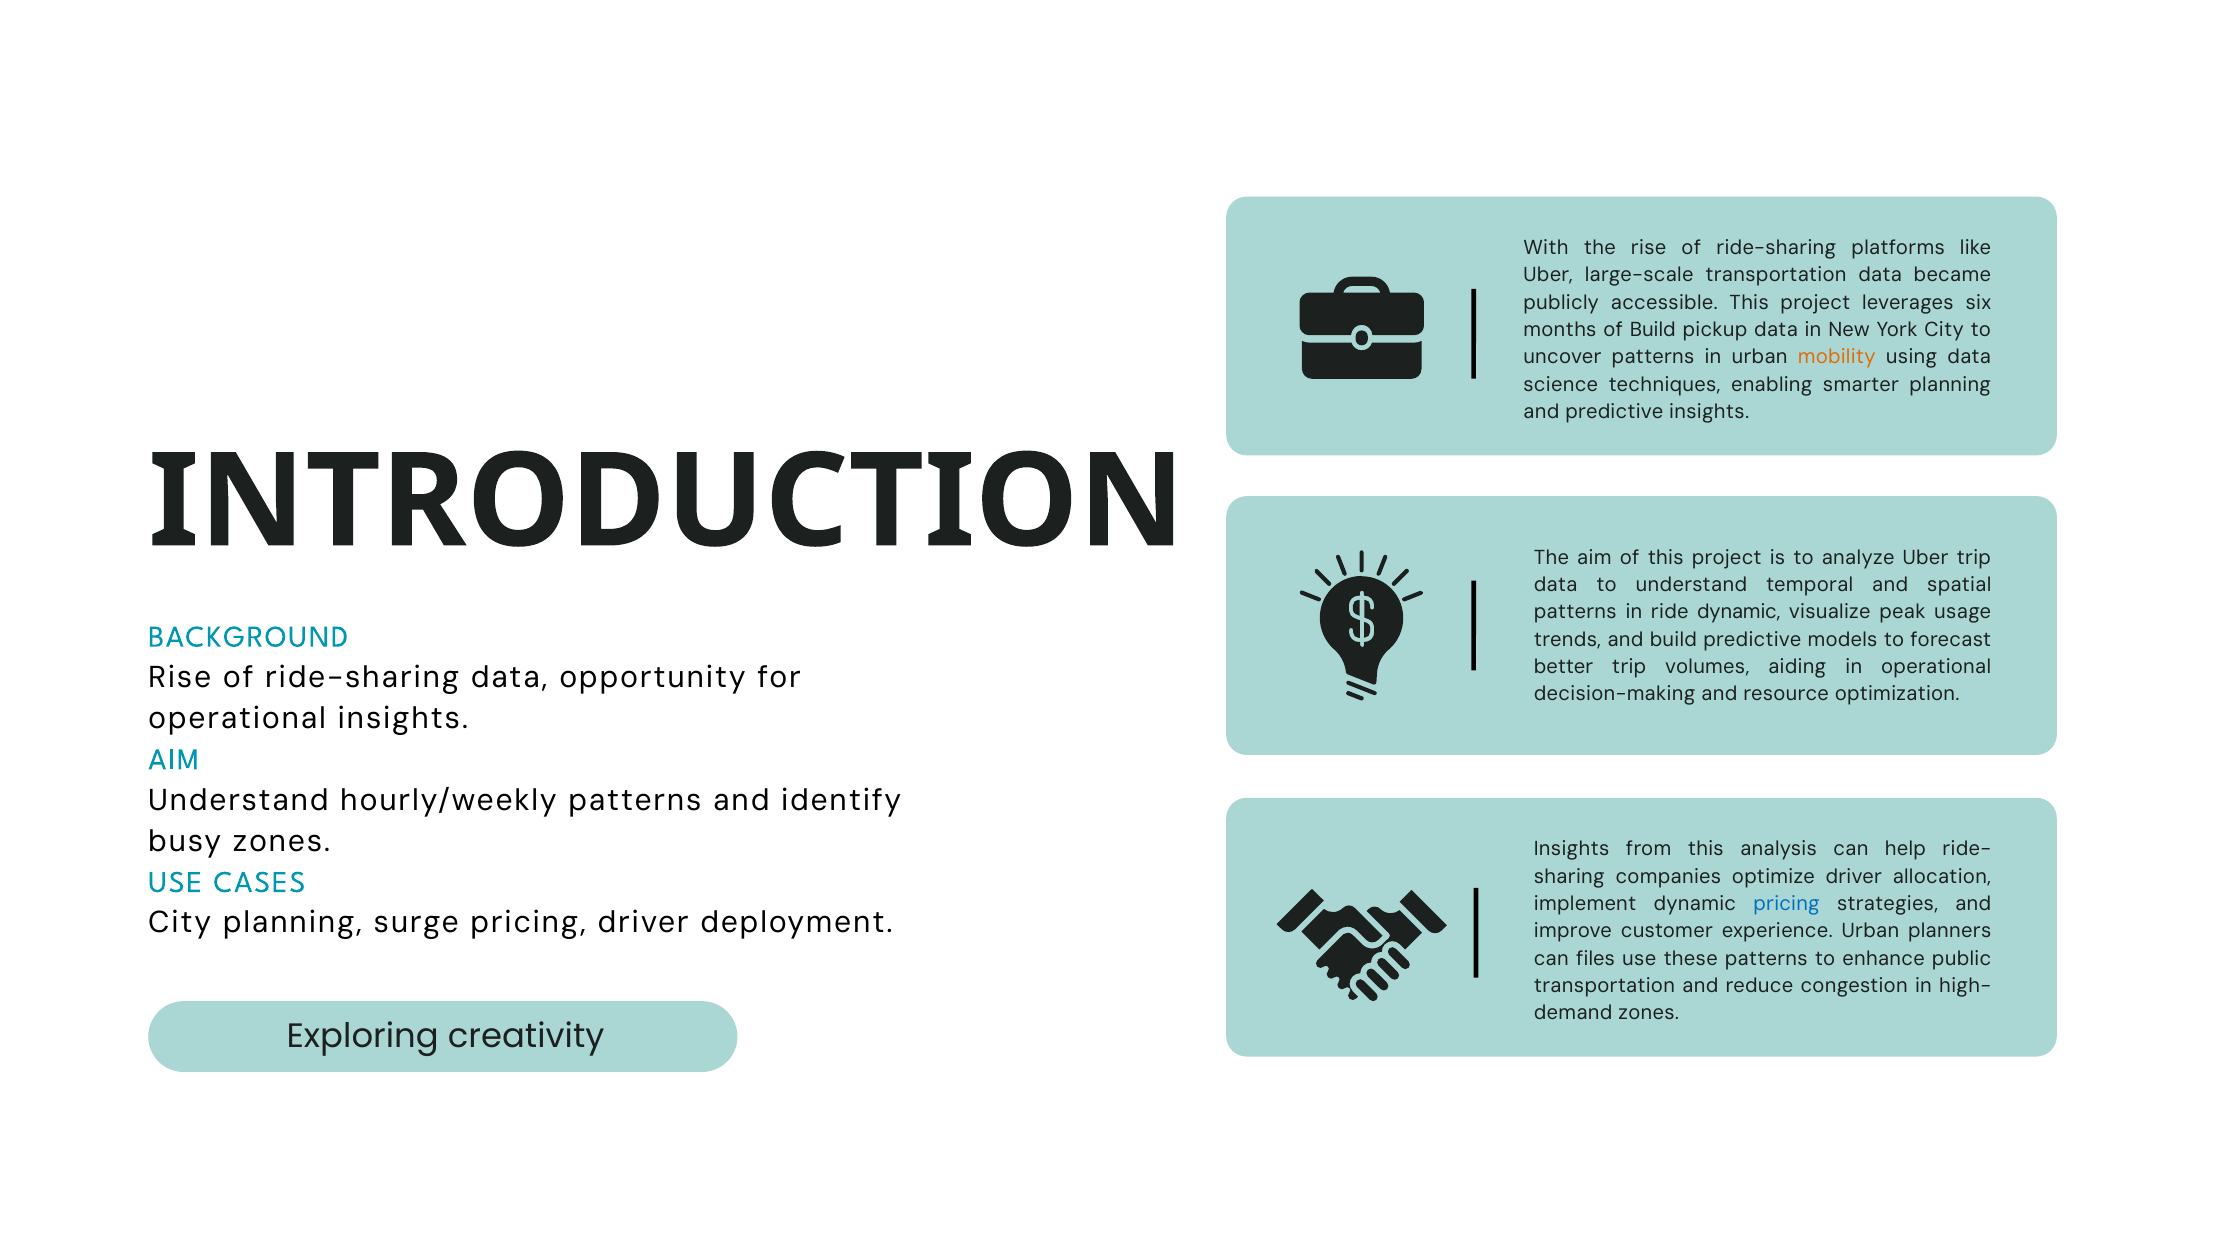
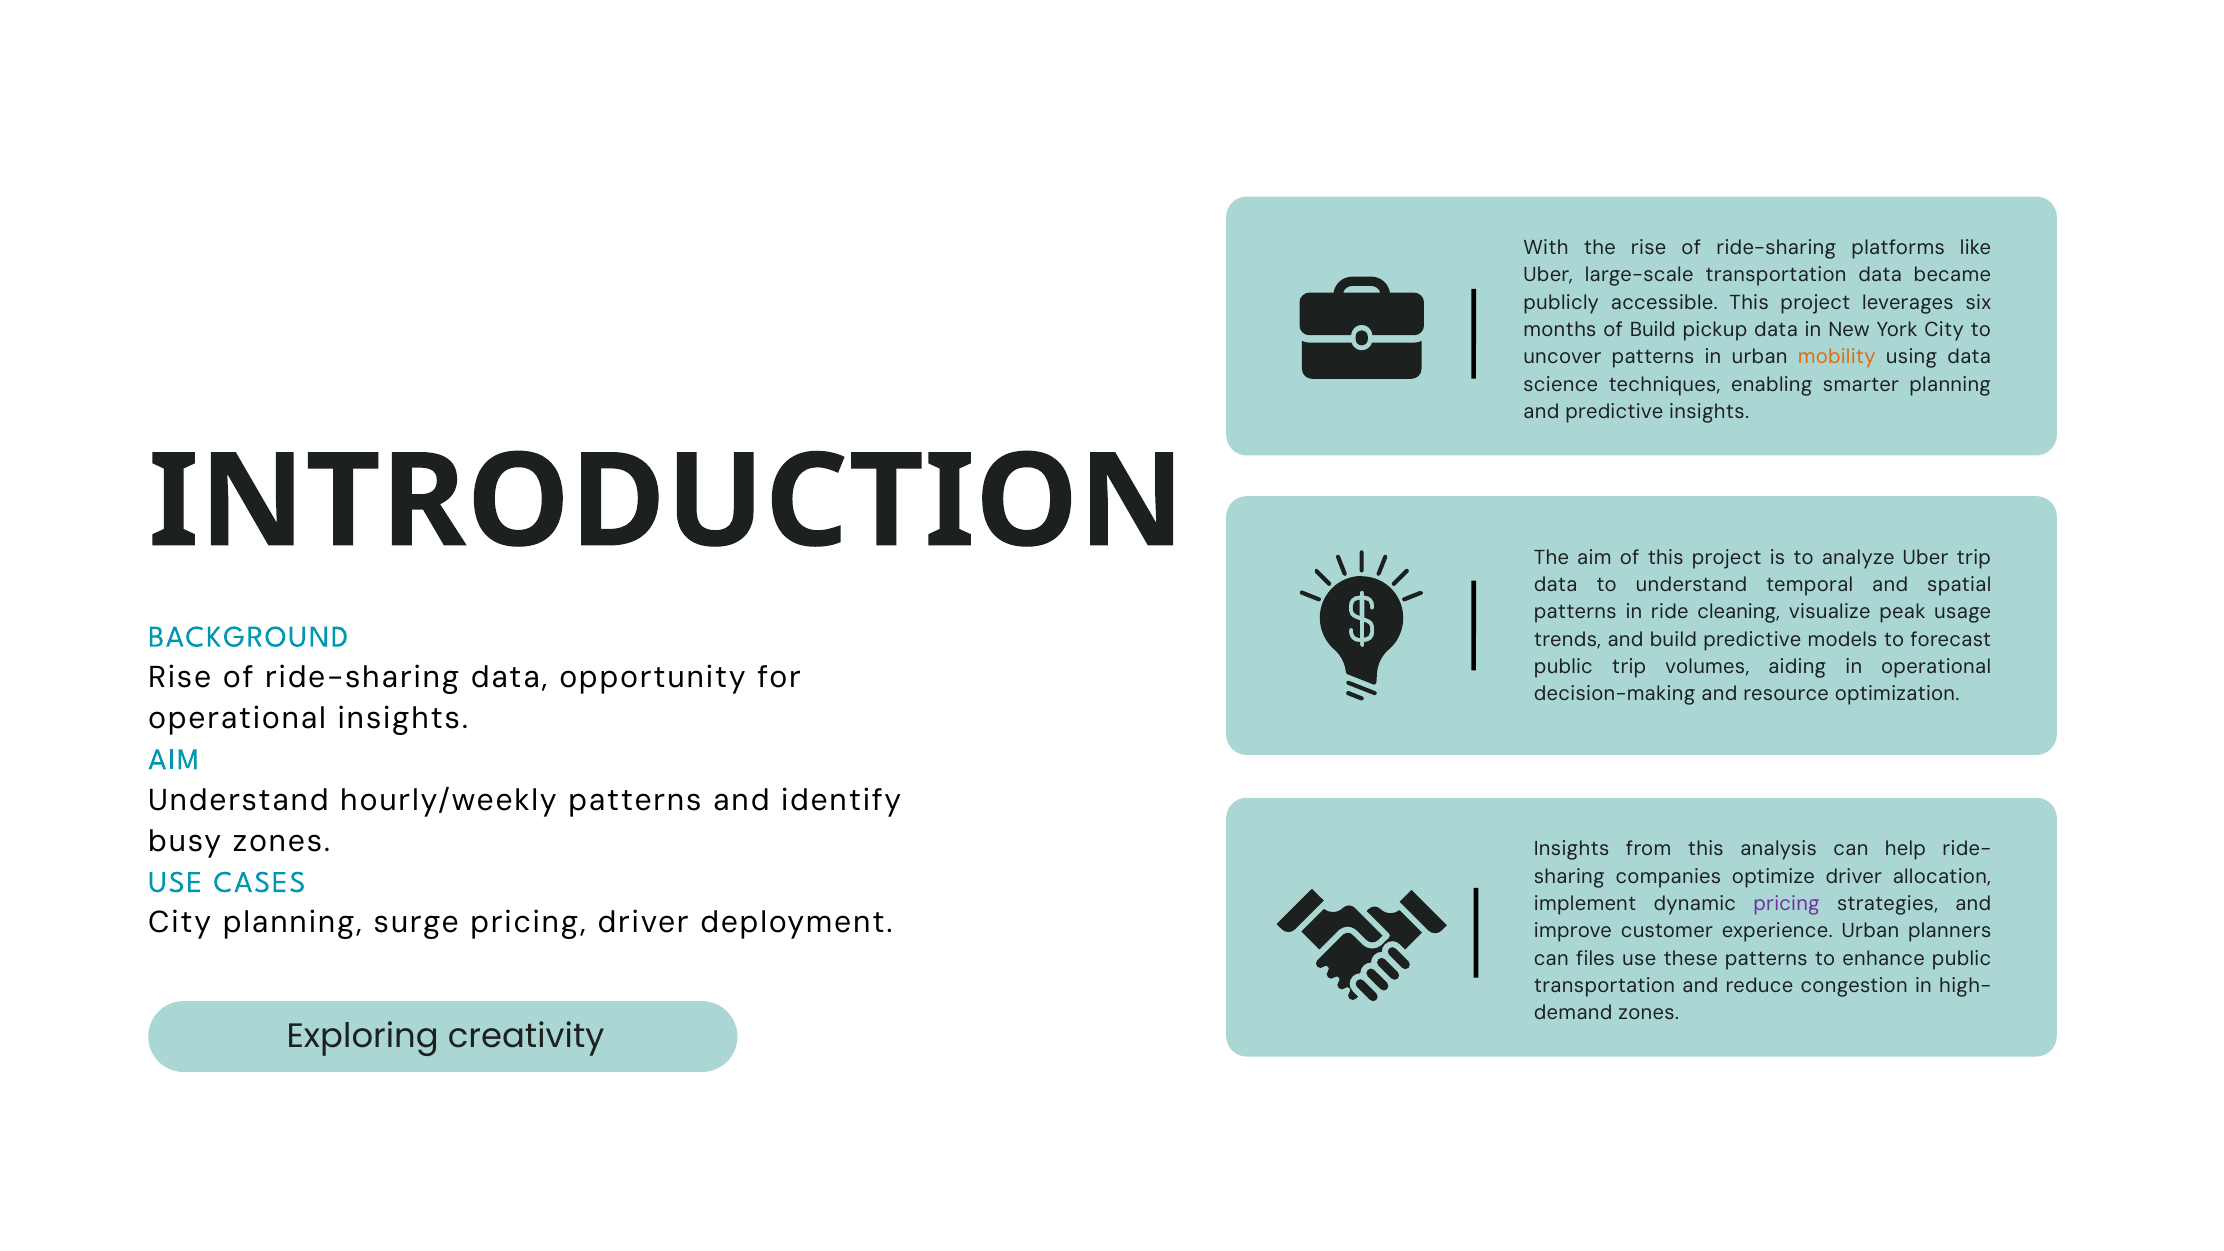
ride dynamic: dynamic -> cleaning
better at (1564, 667): better -> public
pricing at (1787, 904) colour: blue -> purple
